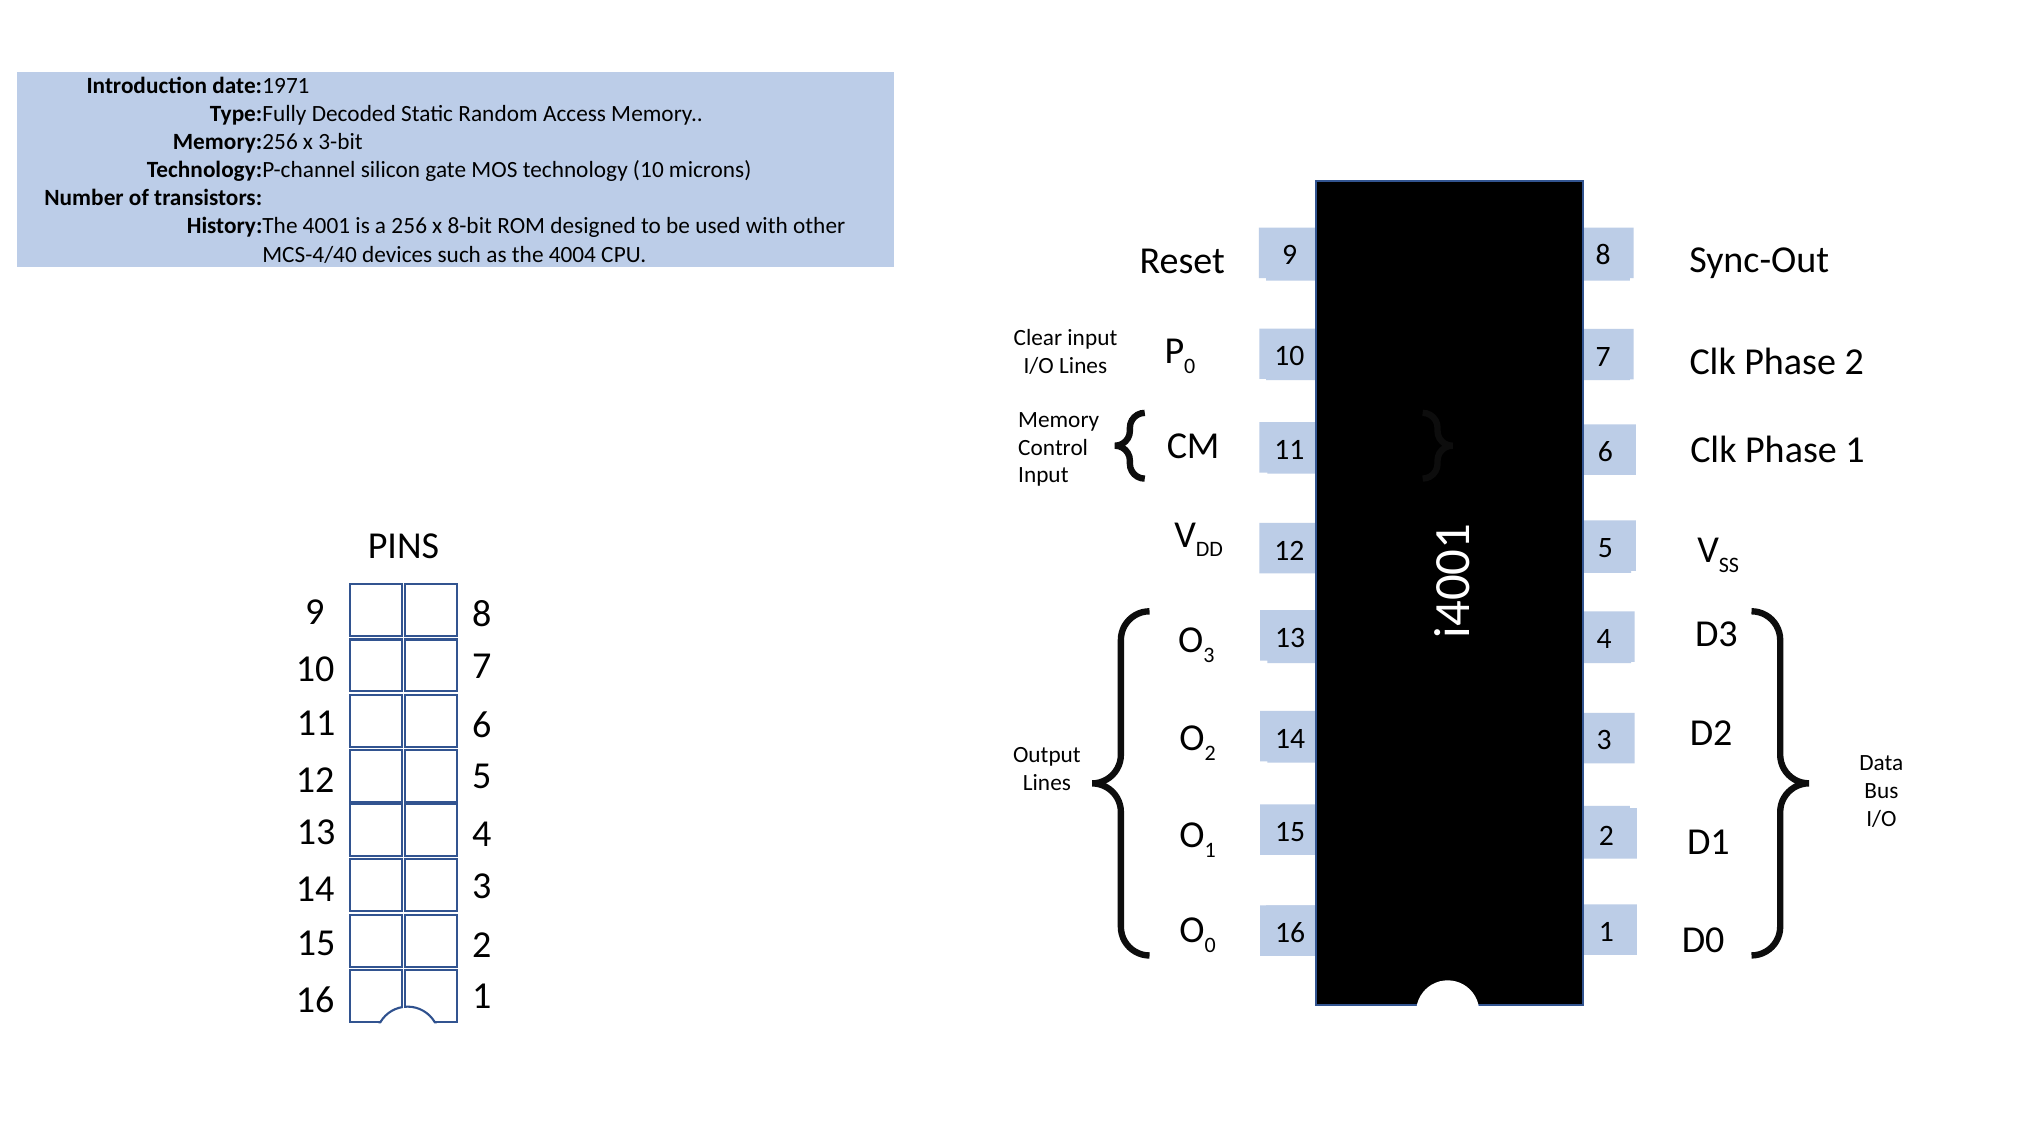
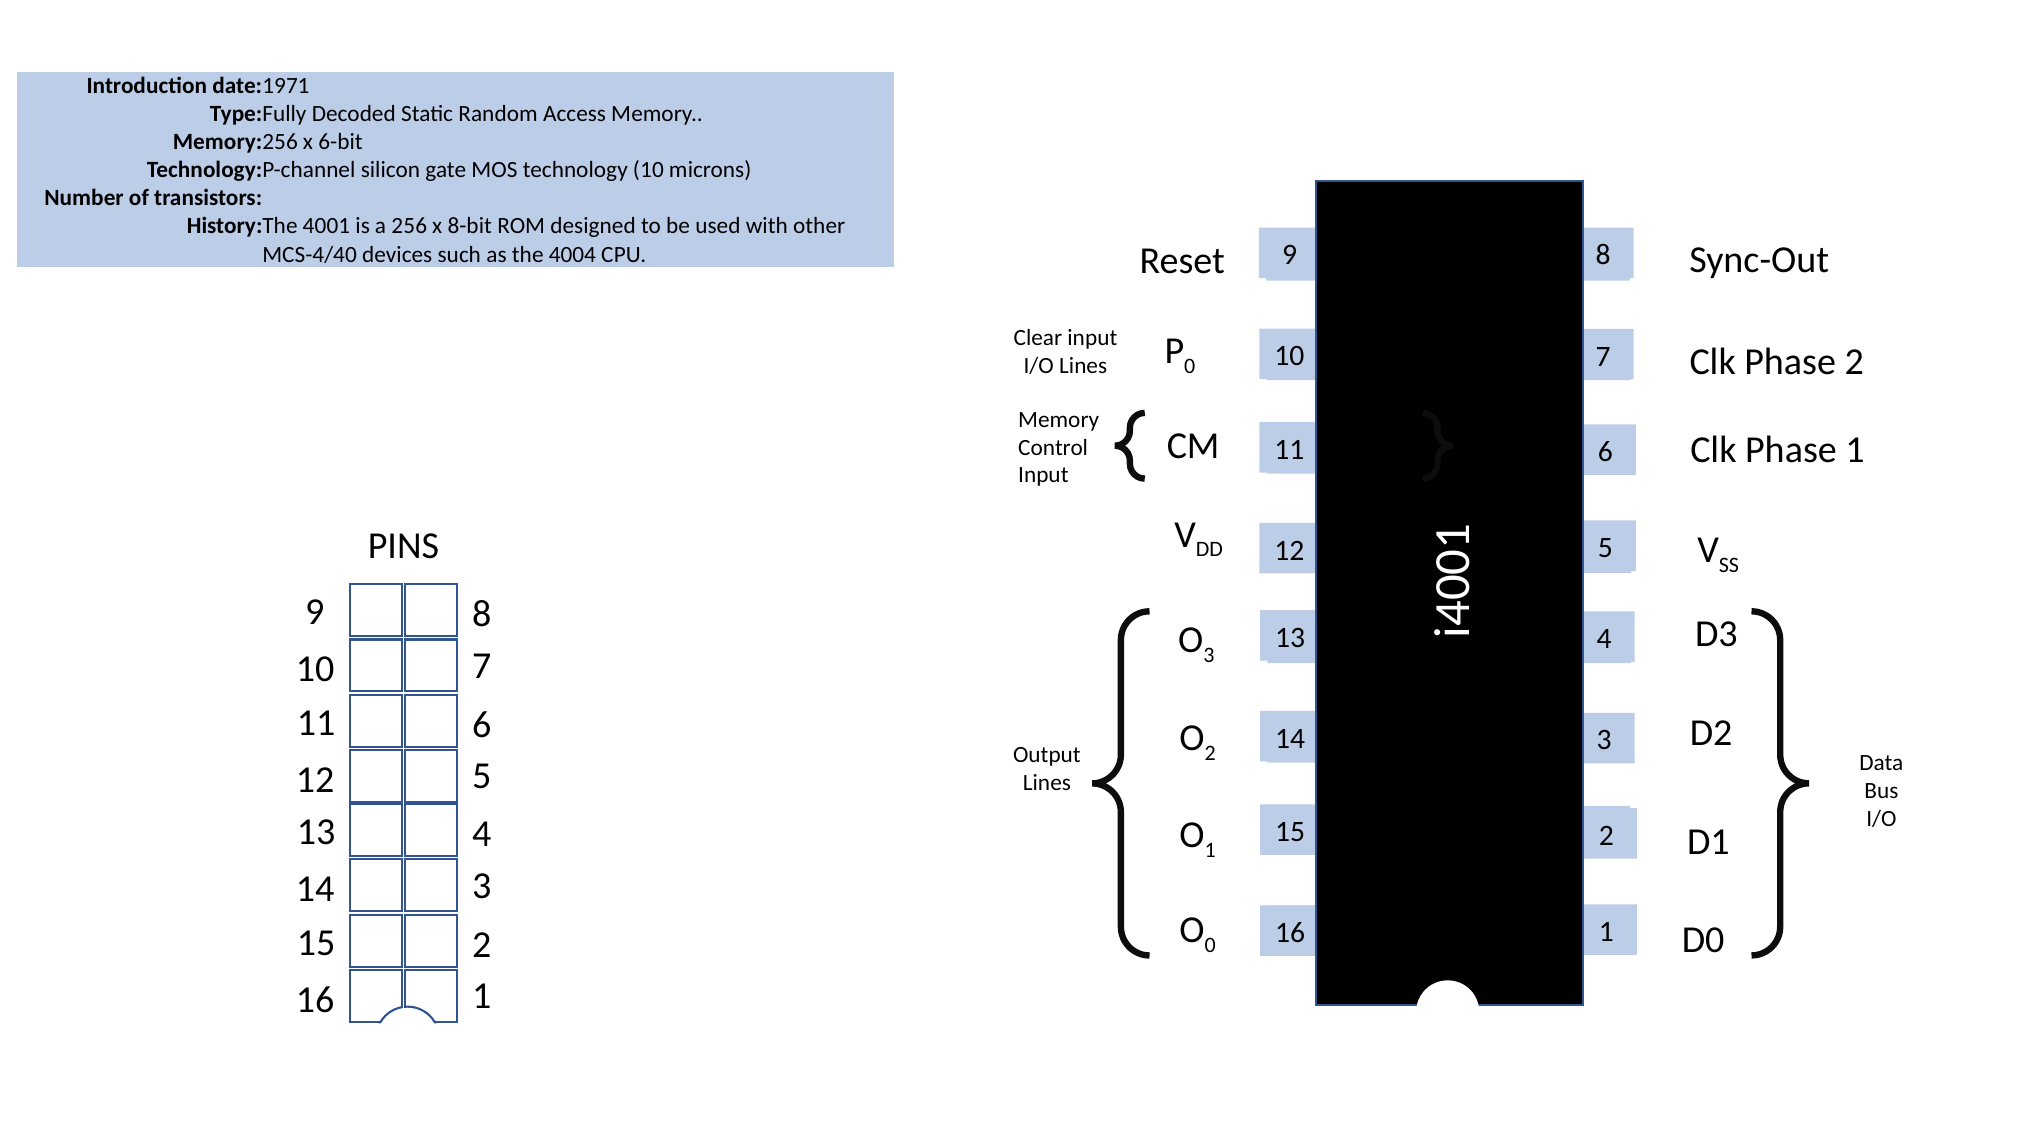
3-bit: 3-bit -> 6-bit
